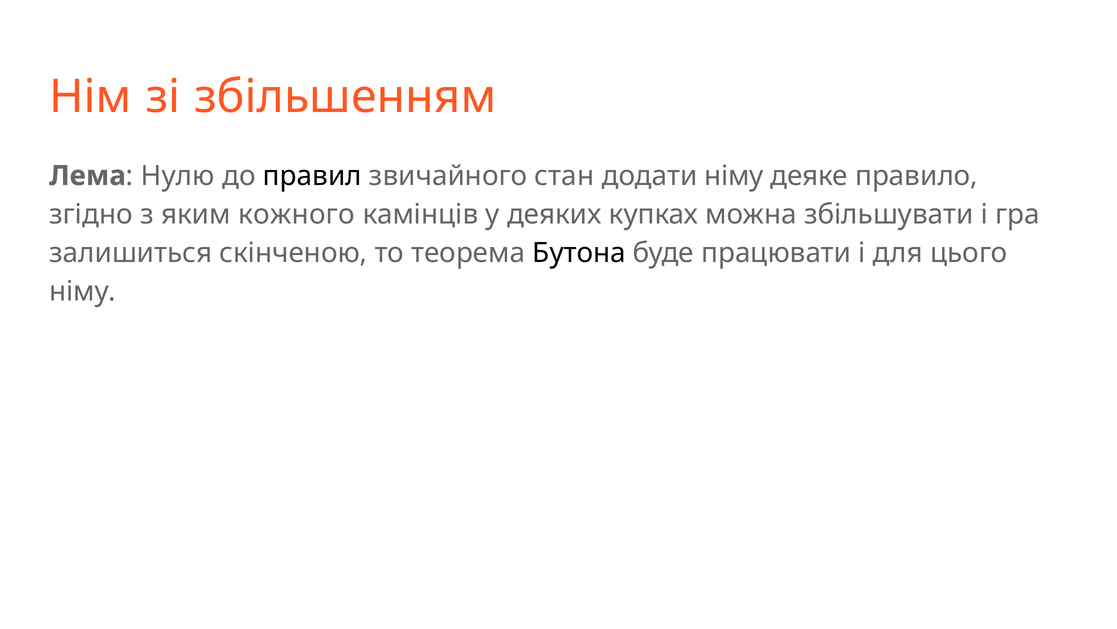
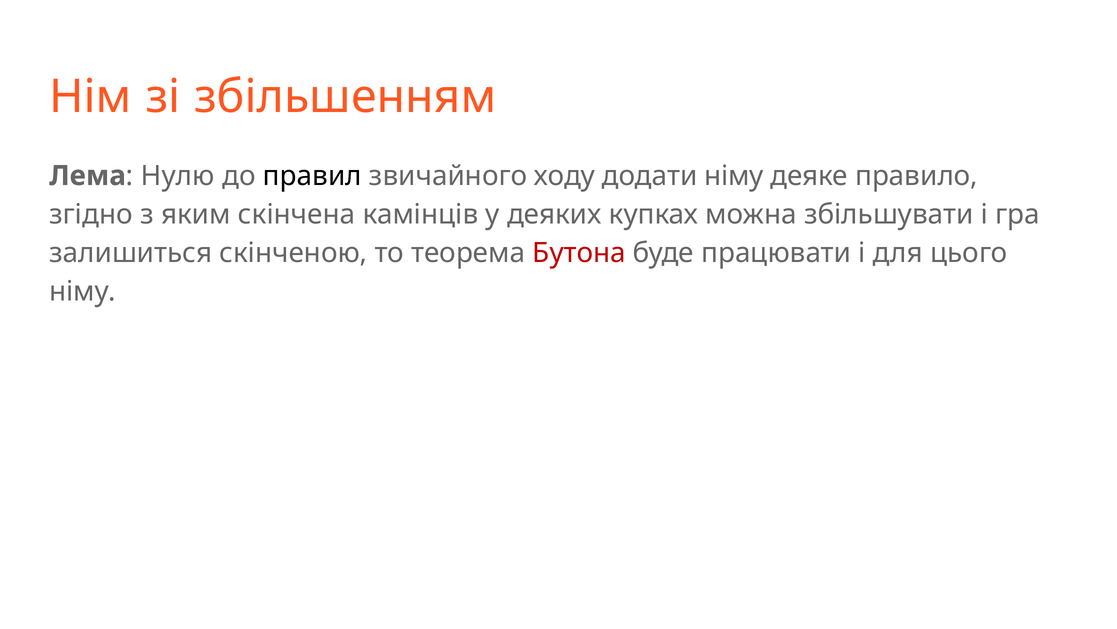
стан: стан -> ходу
кожного: кожного -> скінчена
Бутона colour: black -> red
